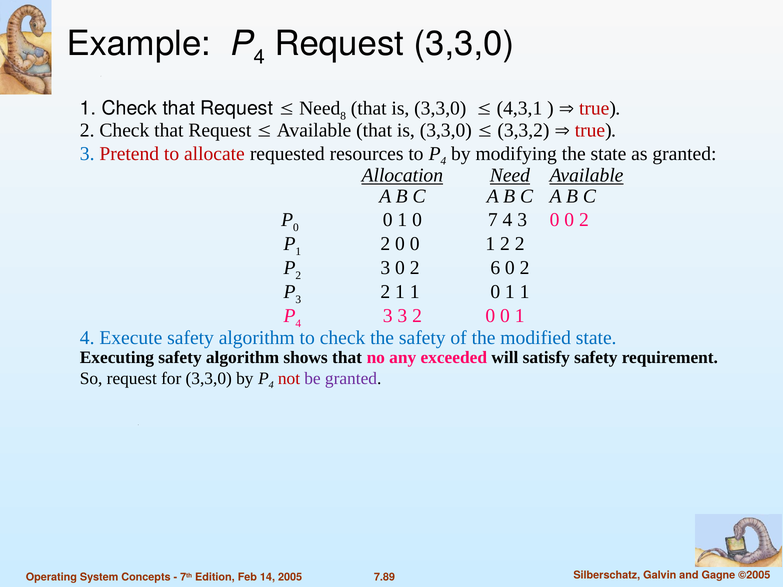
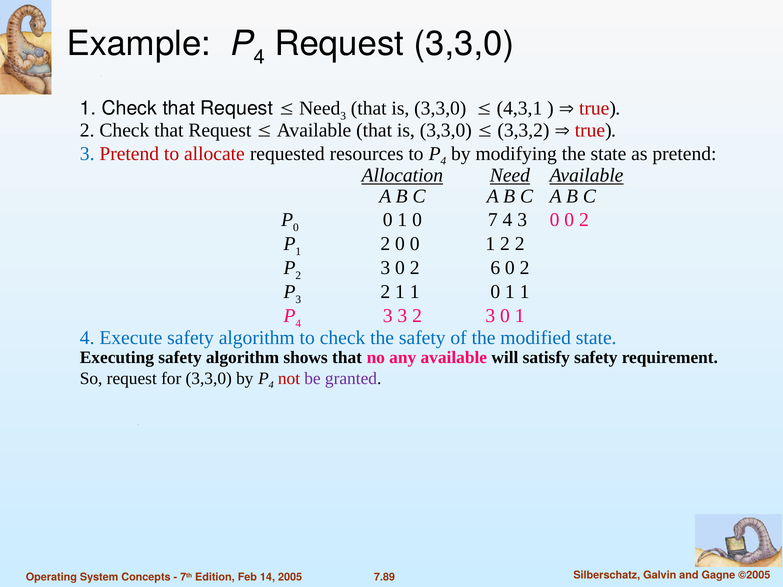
Need 8: 8 -> 3
as granted: granted -> pretend
3 2 0: 0 -> 3
any exceeded: exceeded -> available
